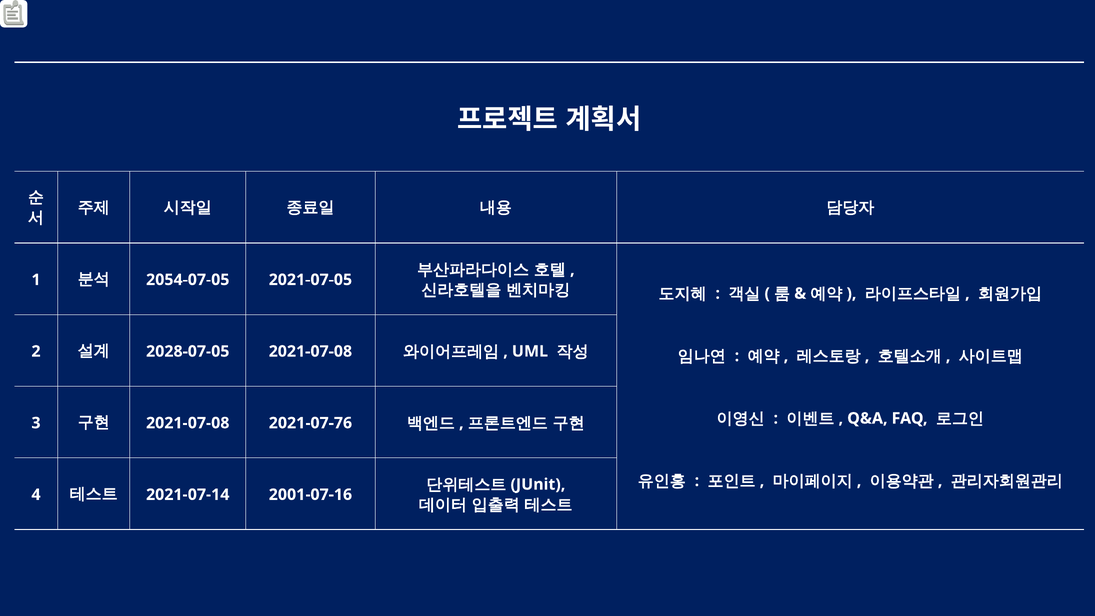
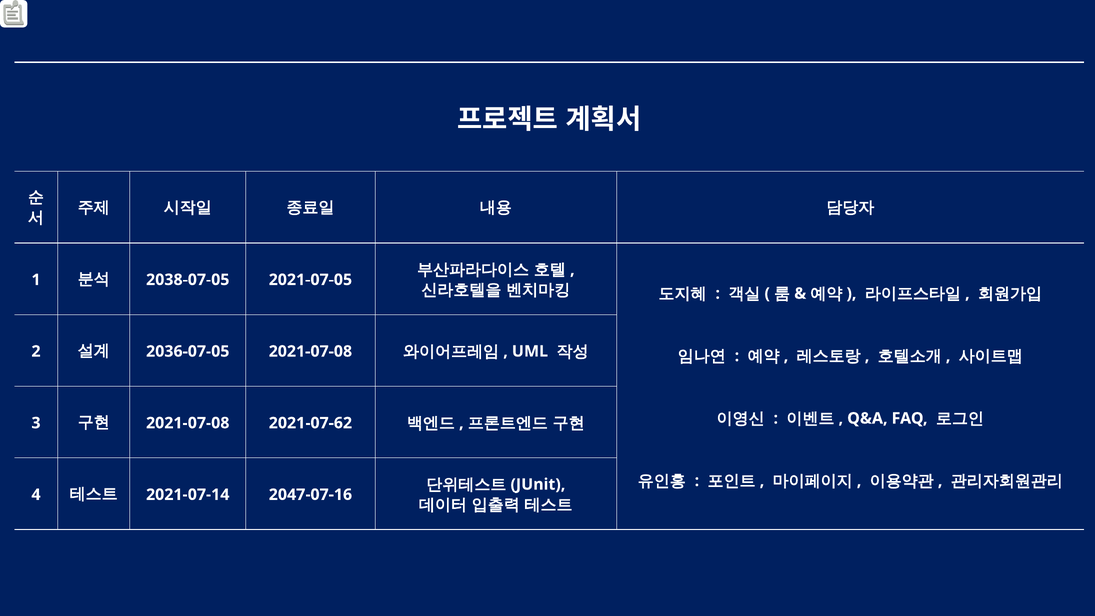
2054-07-05: 2054-07-05 -> 2038-07-05
2028-07-05: 2028-07-05 -> 2036-07-05
2021-07-76: 2021-07-76 -> 2021-07-62
2001-07-16: 2001-07-16 -> 2047-07-16
